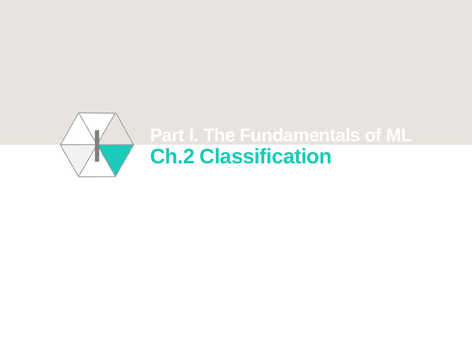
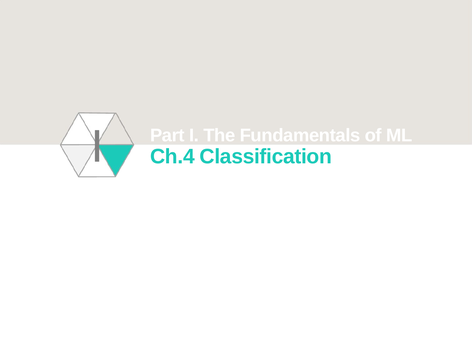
Ch.2: Ch.2 -> Ch.4
